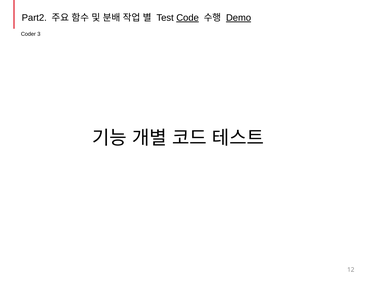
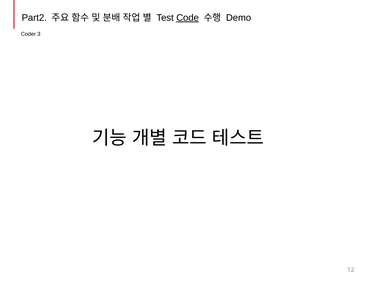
Demo underline: present -> none
